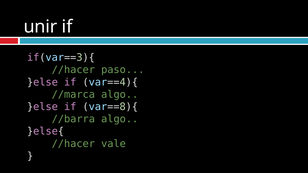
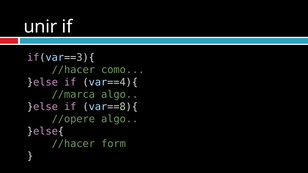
paso: paso -> como
//barra: //barra -> //opere
vale: vale -> form
